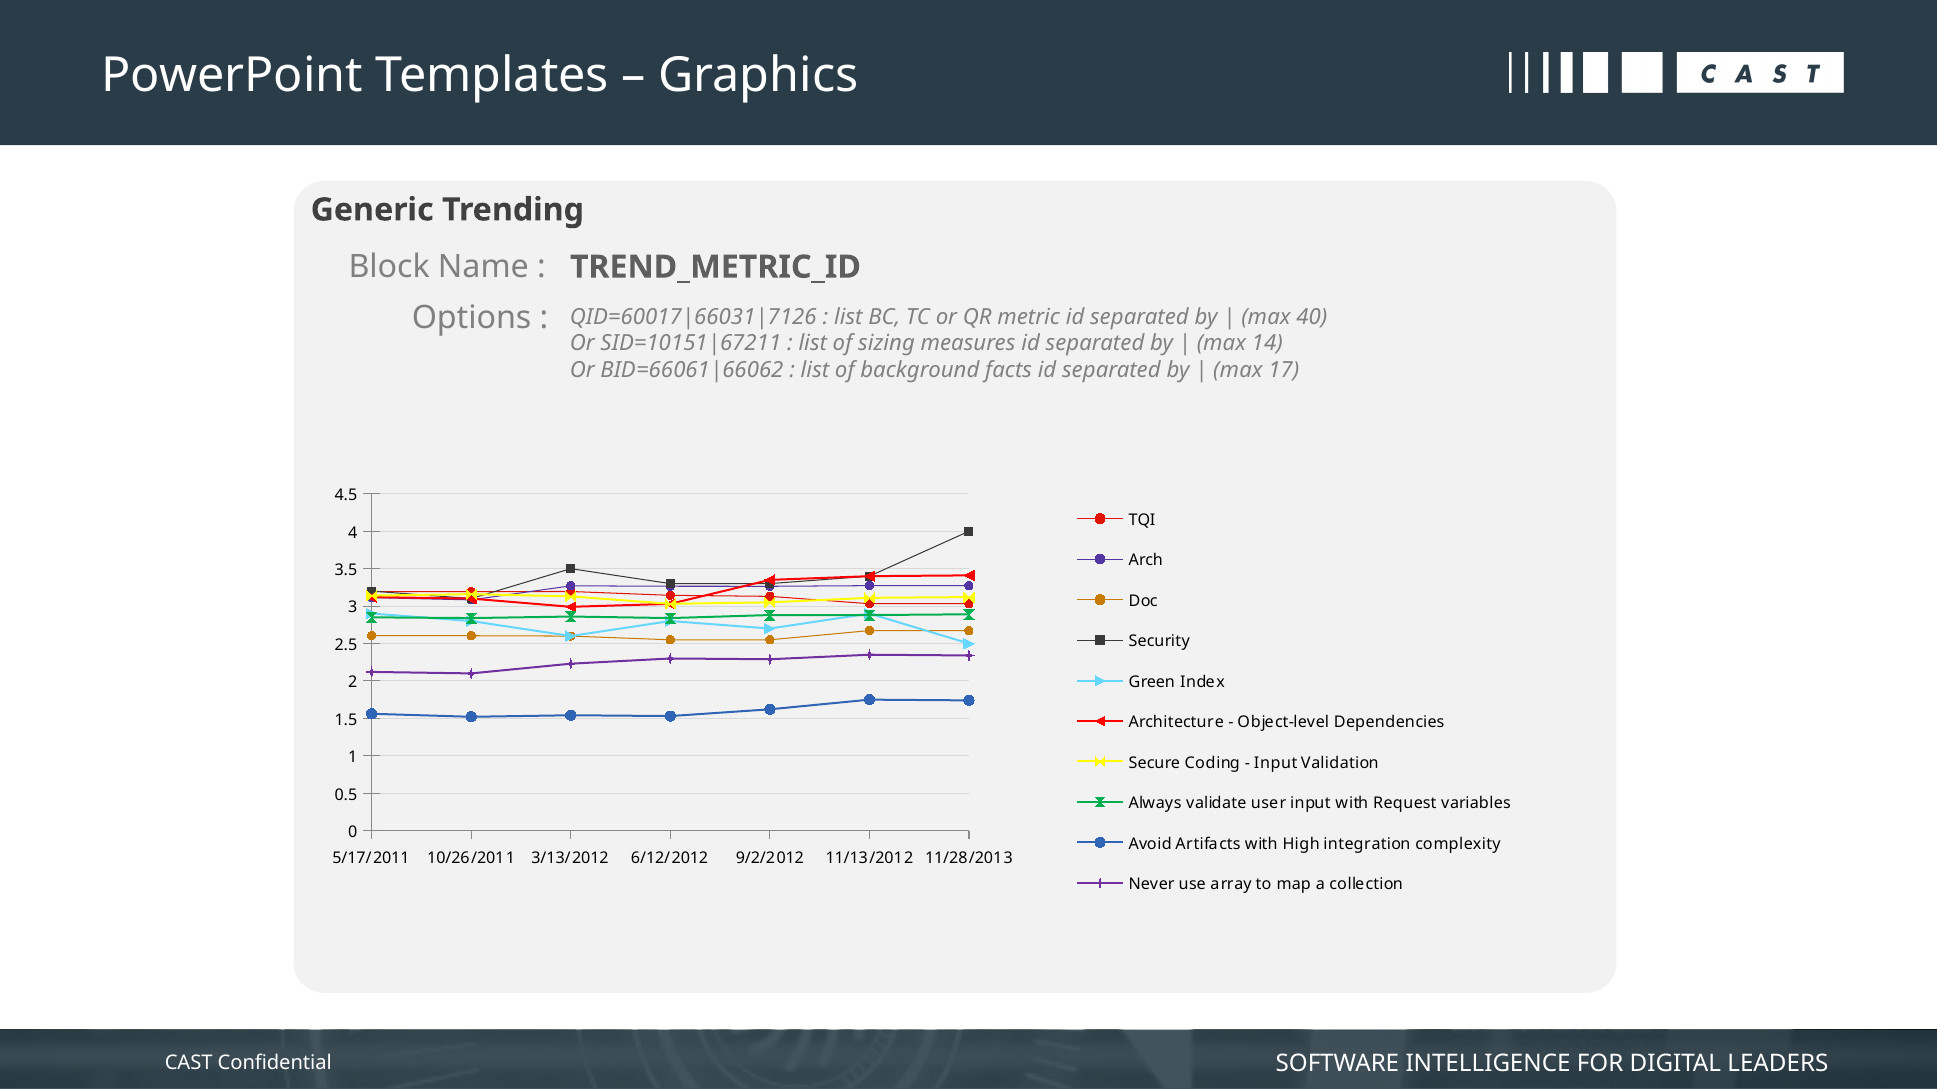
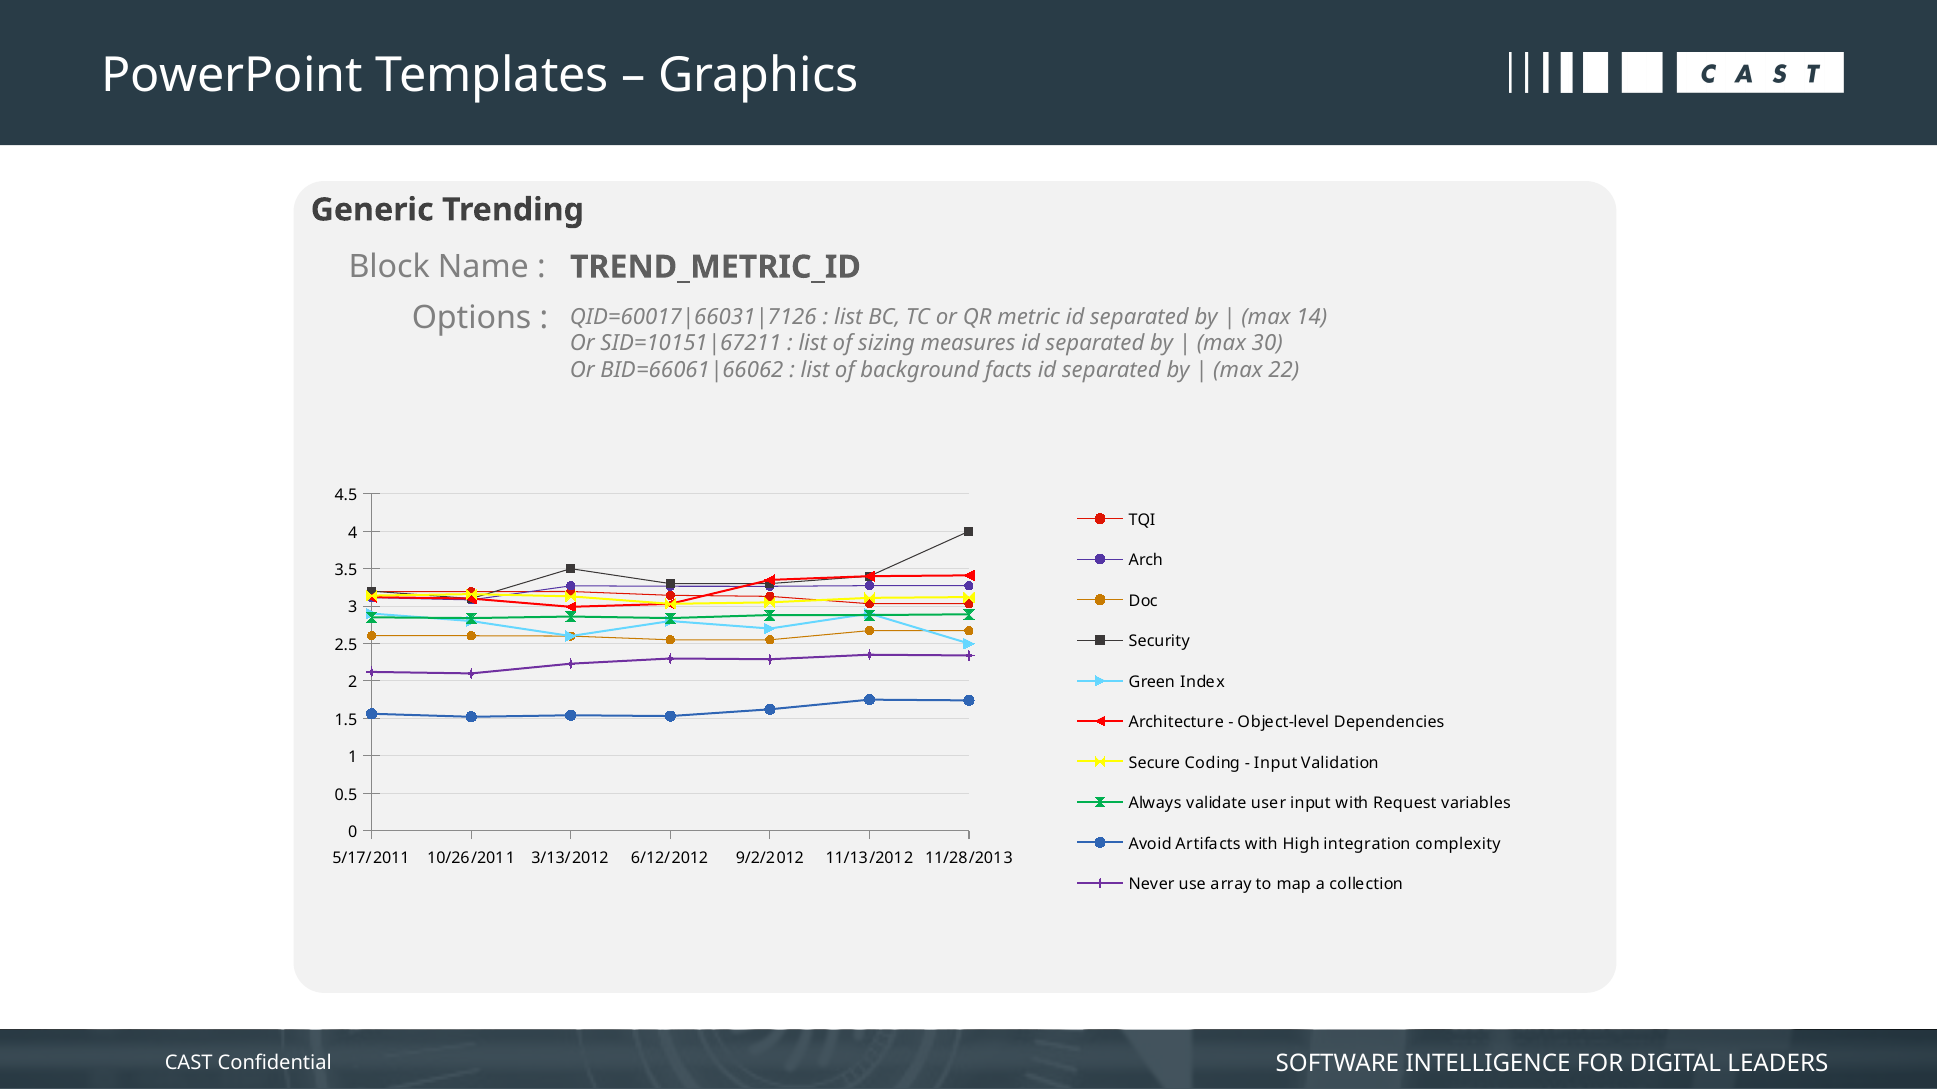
40: 40 -> 14
14: 14 -> 30
17: 17 -> 22
